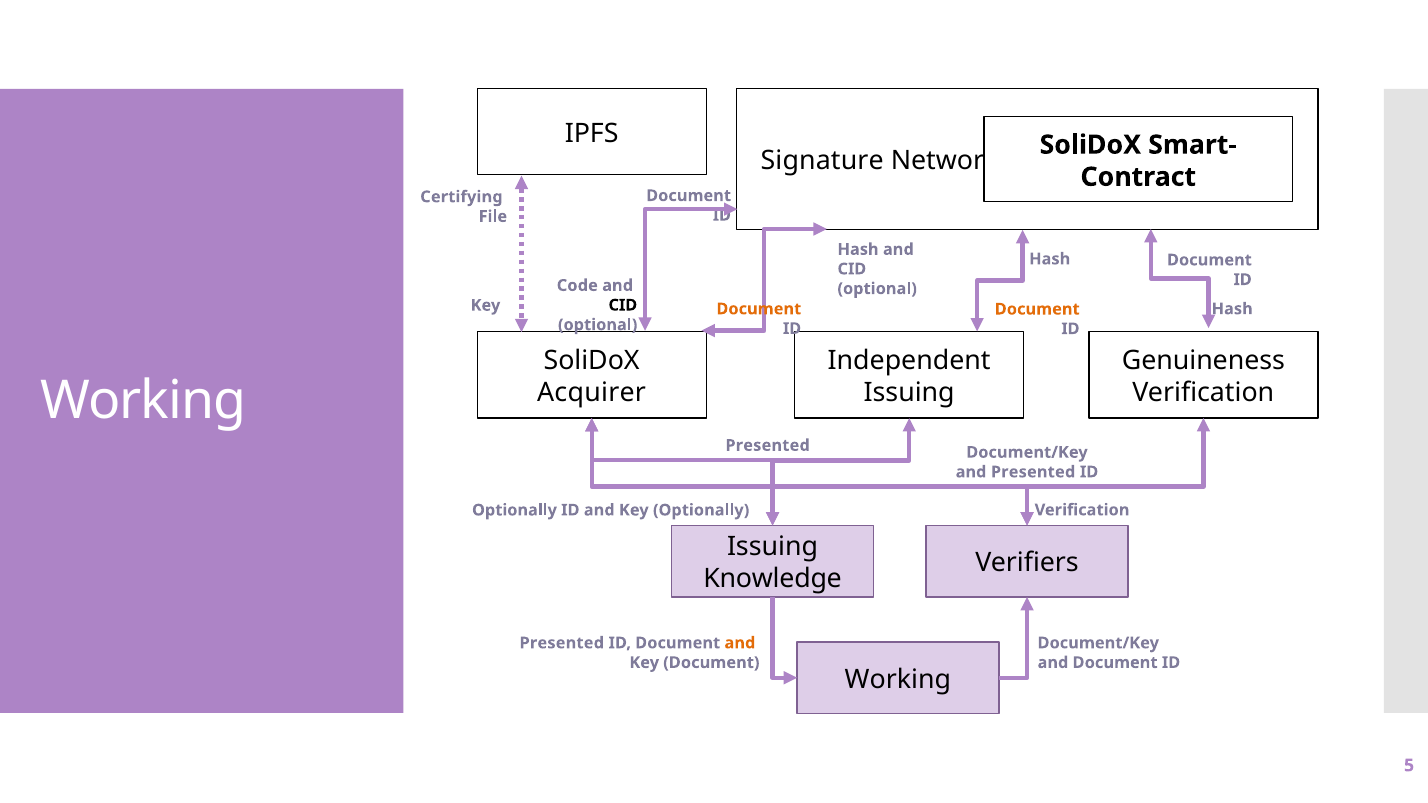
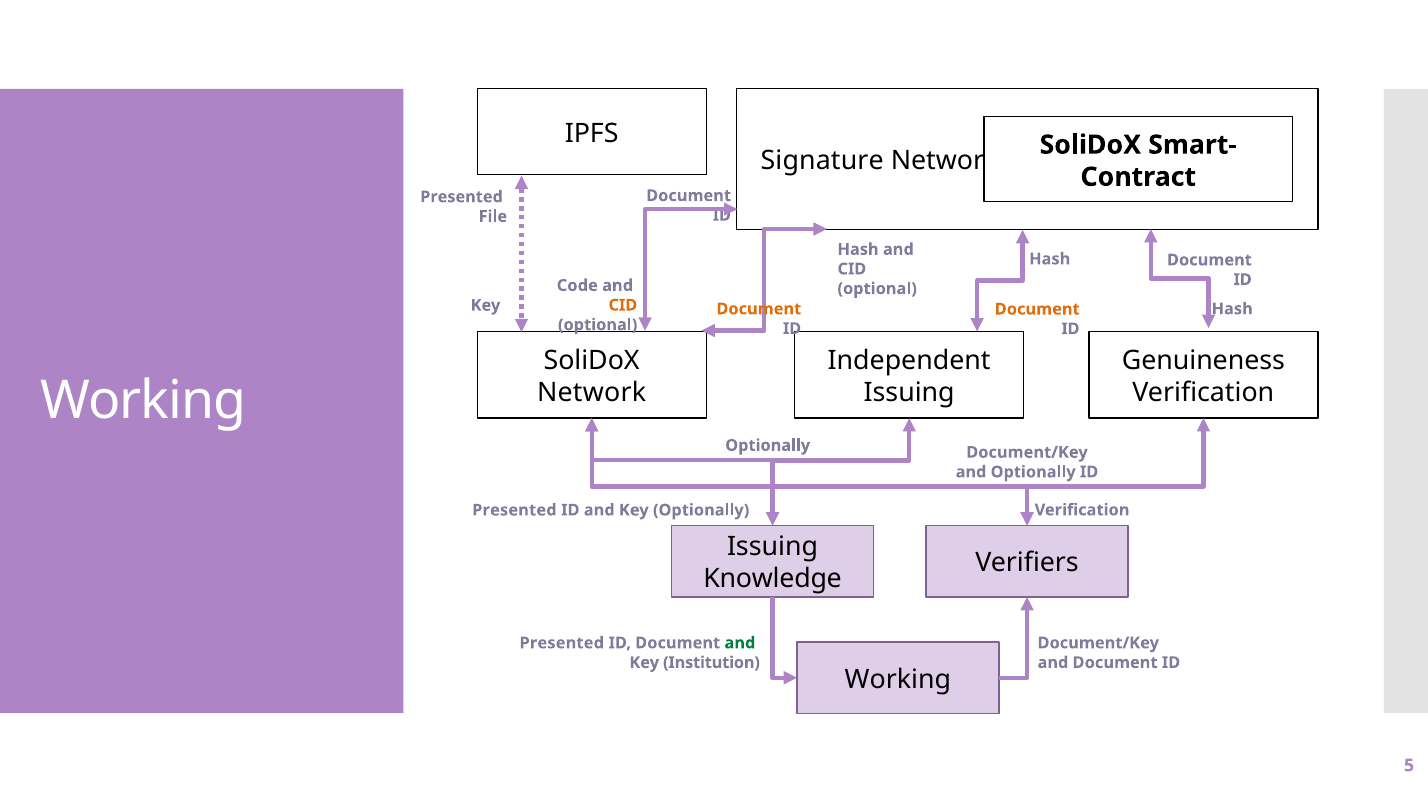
Certifying at (461, 197): Certifying -> Presented
CID at (623, 305) colour: black -> orange
Acquirer at (592, 393): Acquirer -> Network
Presented at (768, 446): Presented -> Optionally
and Presented: Presented -> Optionally
Optionally at (514, 510): Optionally -> Presented
and at (740, 643) colour: orange -> green
Key Document: Document -> Institution
